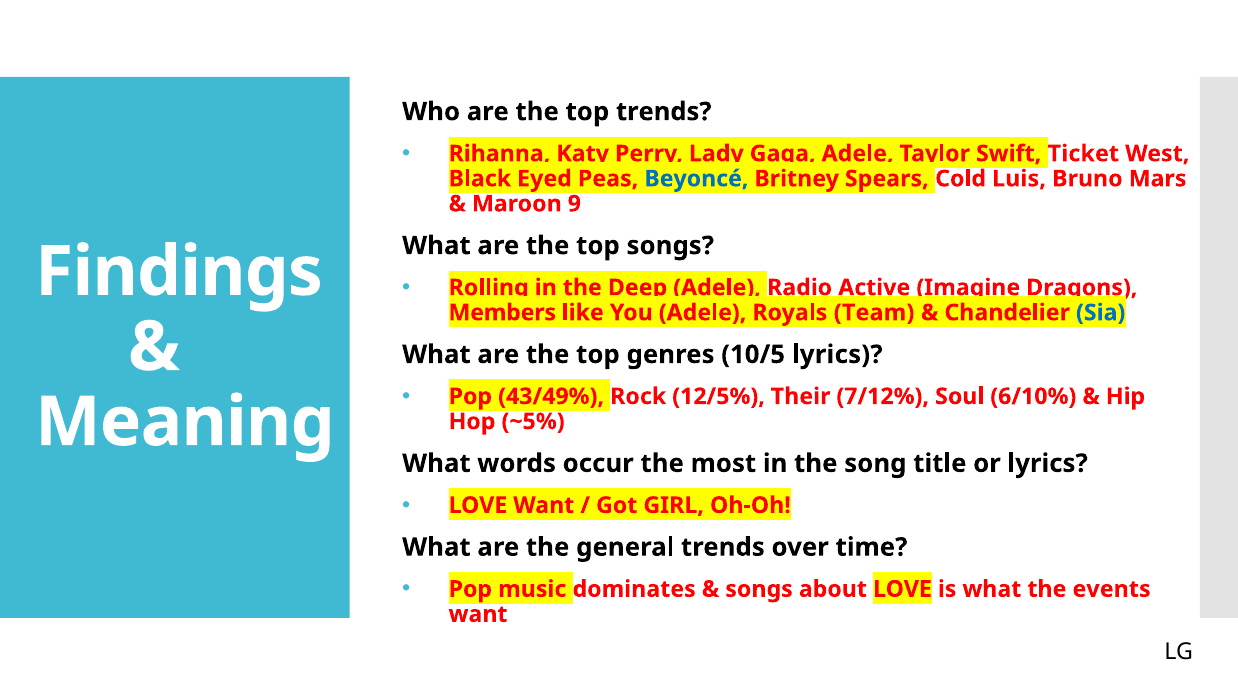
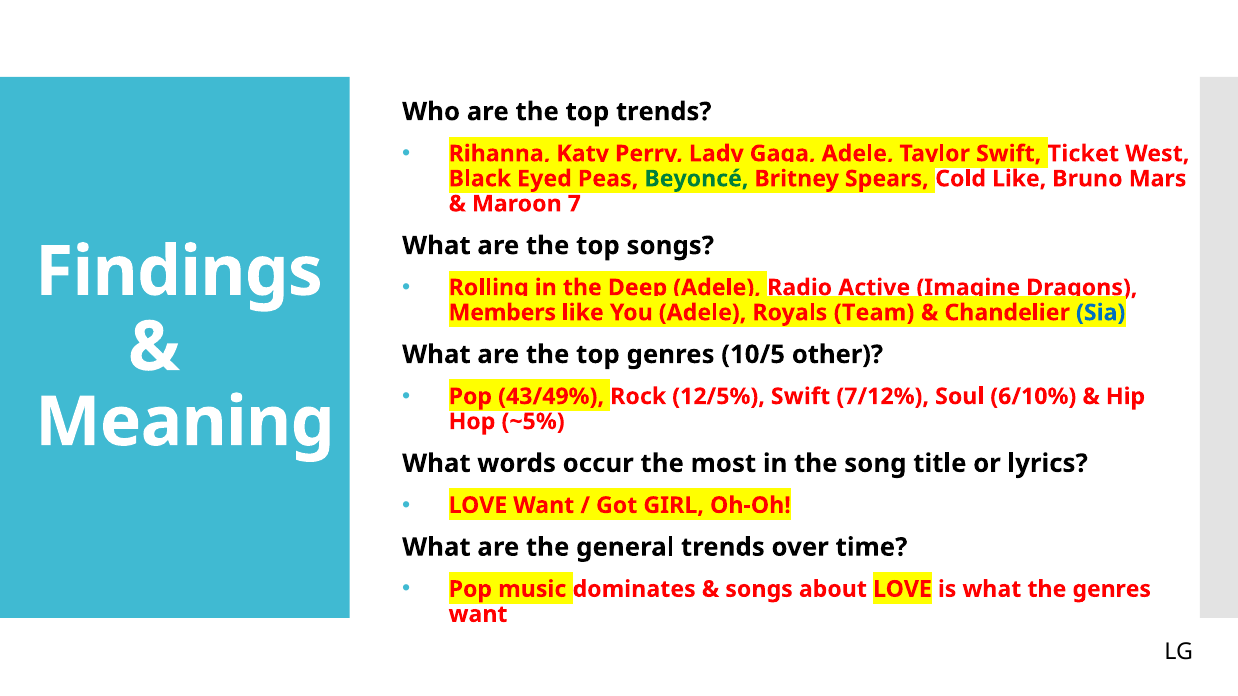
Beyoncé colour: blue -> green
Cold Luis: Luis -> Like
9: 9 -> 7
10/5 lyrics: lyrics -> other
12/5% Their: Their -> Swift
the events: events -> genres
